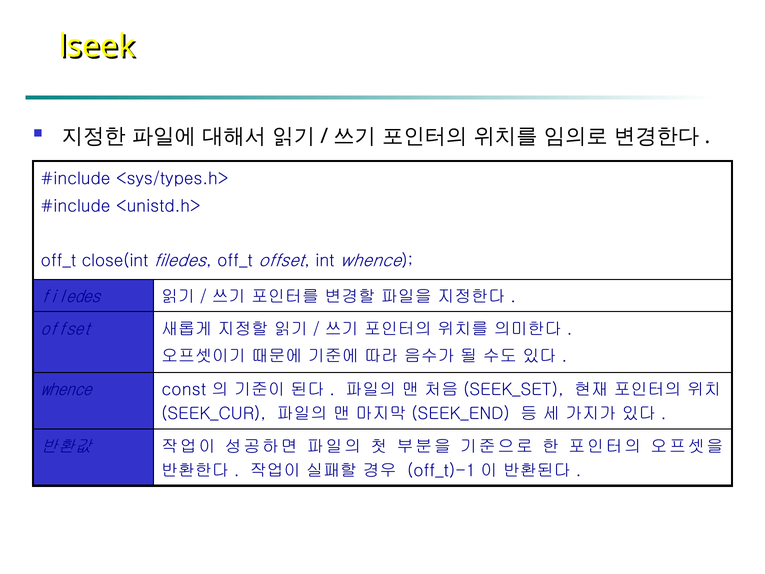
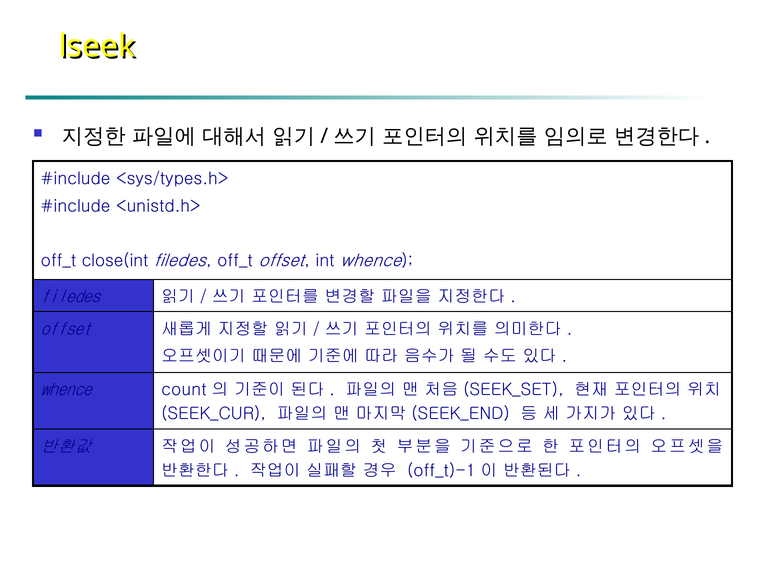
const: const -> count
